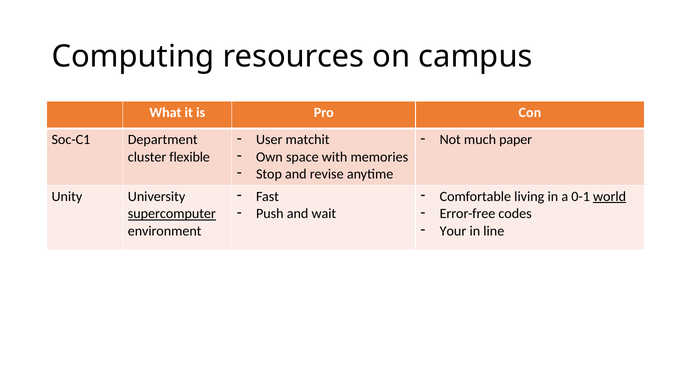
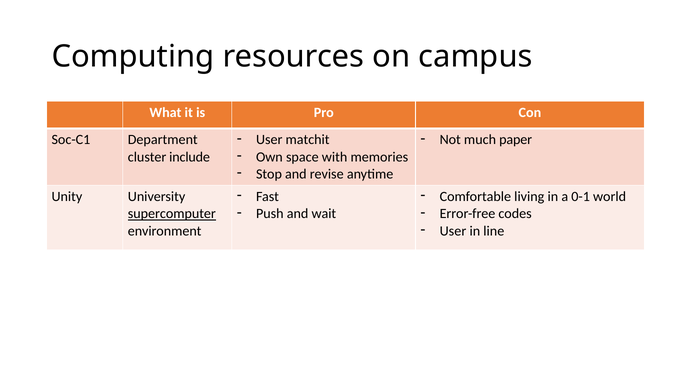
flexible: flexible -> include
world underline: present -> none
Your at (453, 231): Your -> User
